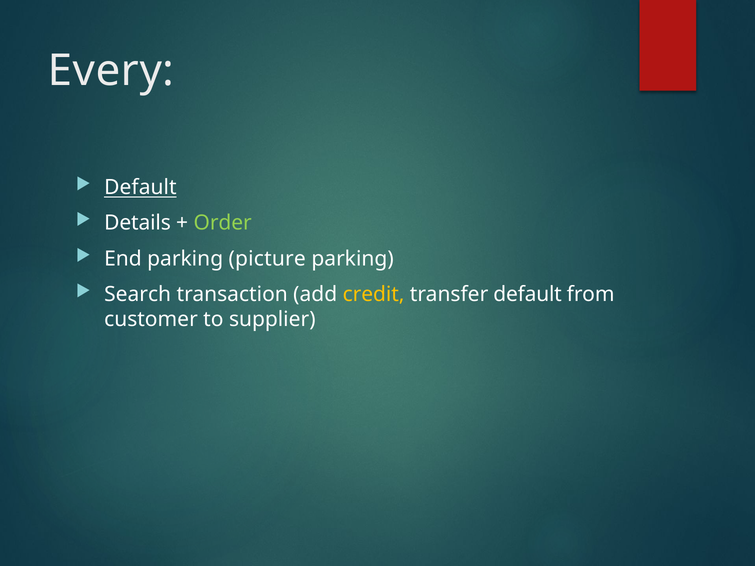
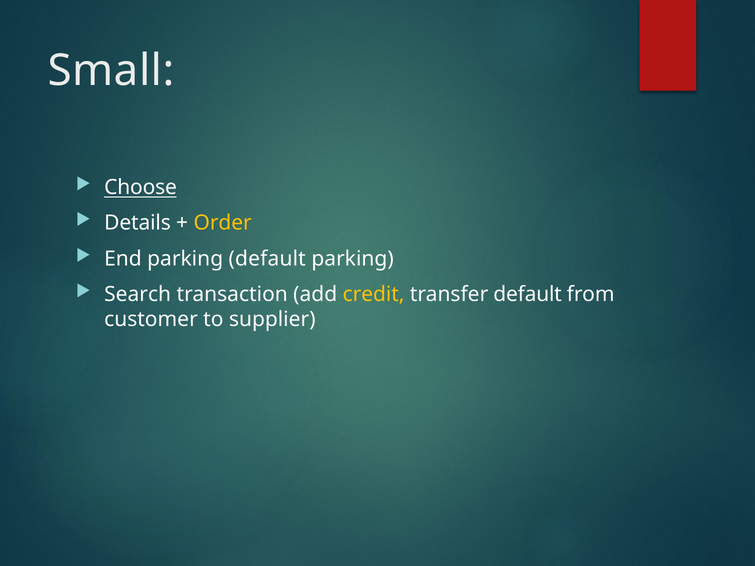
Every: Every -> Small
Default at (140, 187): Default -> Choose
Order colour: light green -> yellow
parking picture: picture -> default
